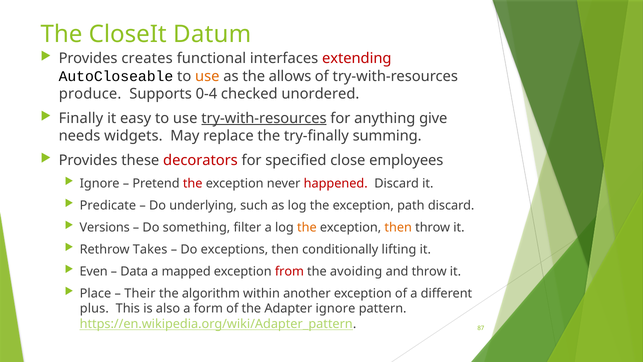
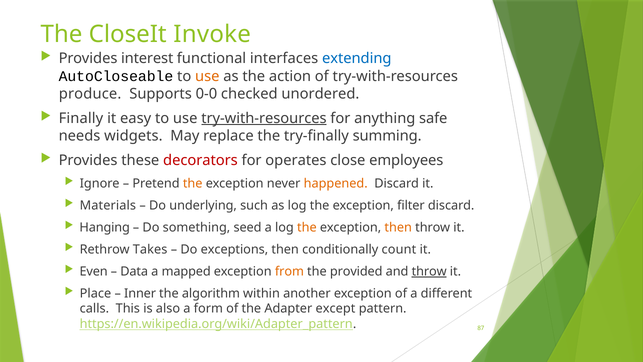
Datum: Datum -> Invoke
creates: creates -> interest
extending colour: red -> blue
allows: allows -> action
0-4: 0-4 -> 0-0
give: give -> safe
specified: specified -> operates
the at (193, 183) colour: red -> orange
happened colour: red -> orange
Predicate: Predicate -> Materials
path: path -> filter
Versions: Versions -> Hanging
filter: filter -> seed
lifting: lifting -> count
from colour: red -> orange
avoiding: avoiding -> provided
throw at (429, 271) underline: none -> present
Their: Their -> Inner
plus: plus -> calls
Adapter ignore: ignore -> except
